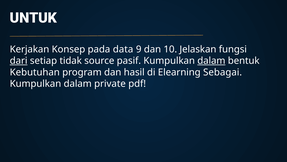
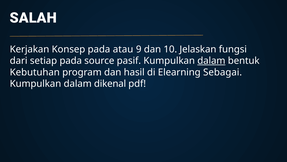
UNTUK: UNTUK -> SALAH
data: data -> atau
dari underline: present -> none
setiap tidak: tidak -> pada
private: private -> dikenal
